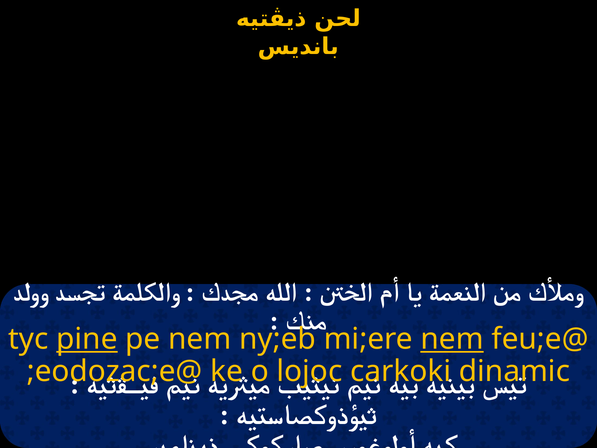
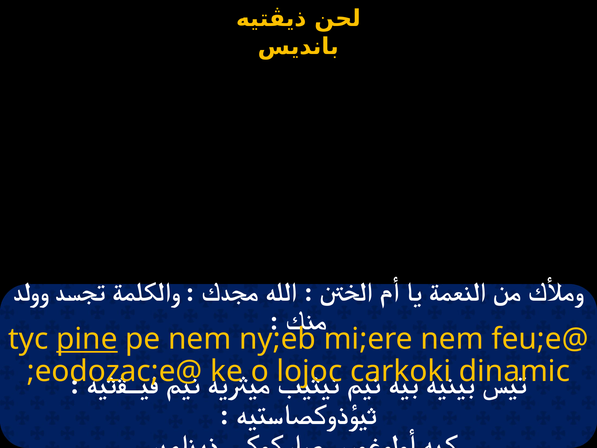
nem at (452, 339) underline: present -> none
